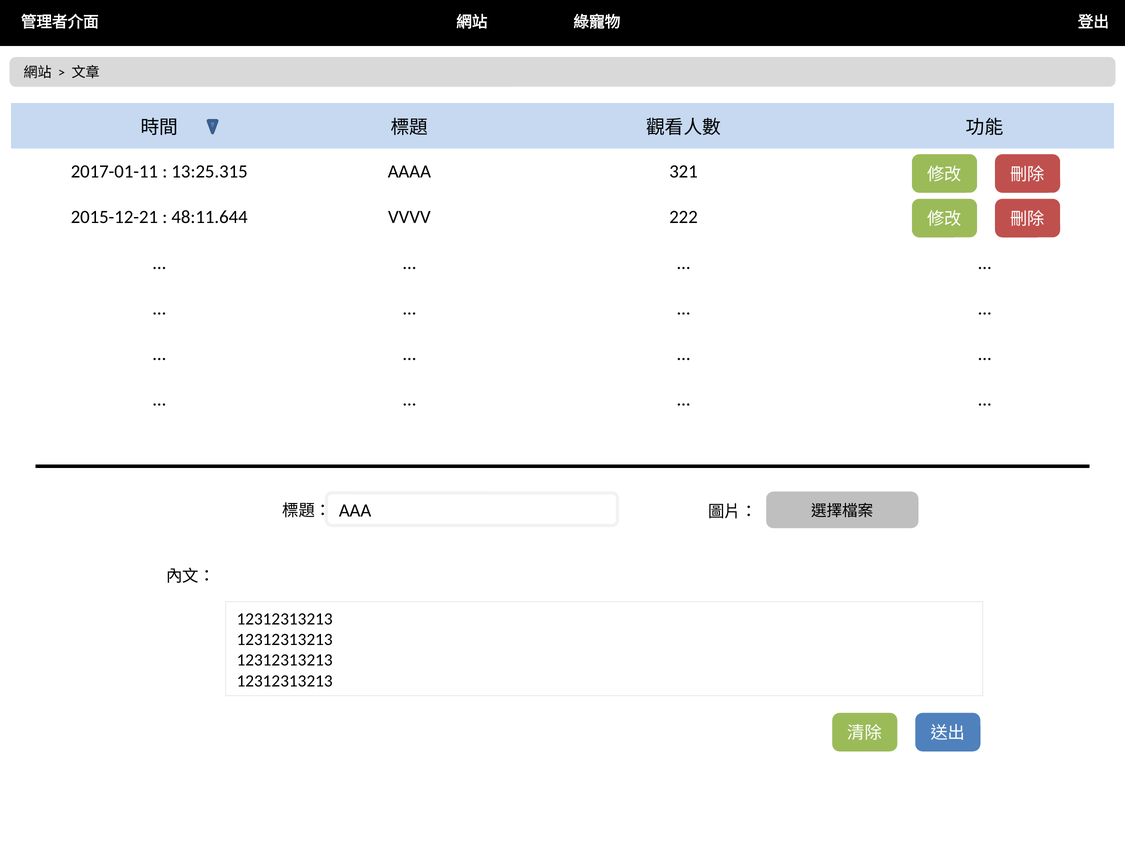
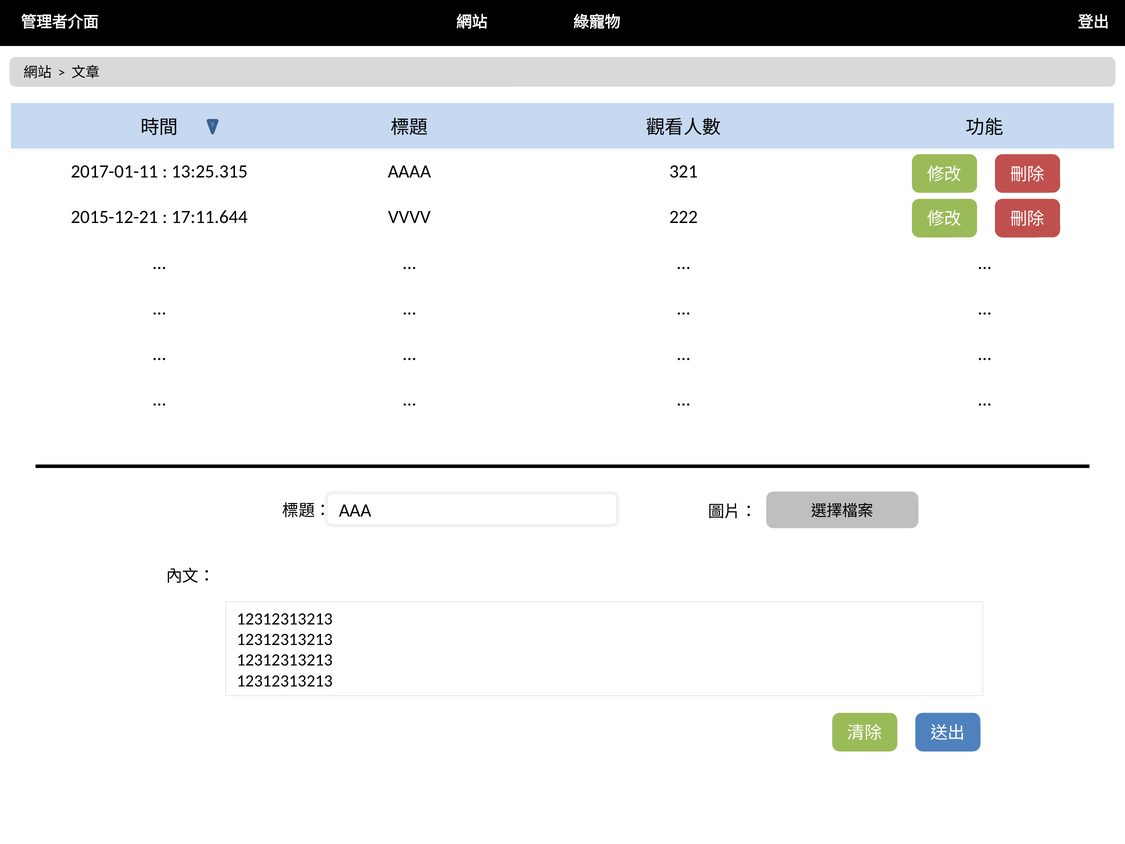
48:11.644: 48:11.644 -> 17:11.644
